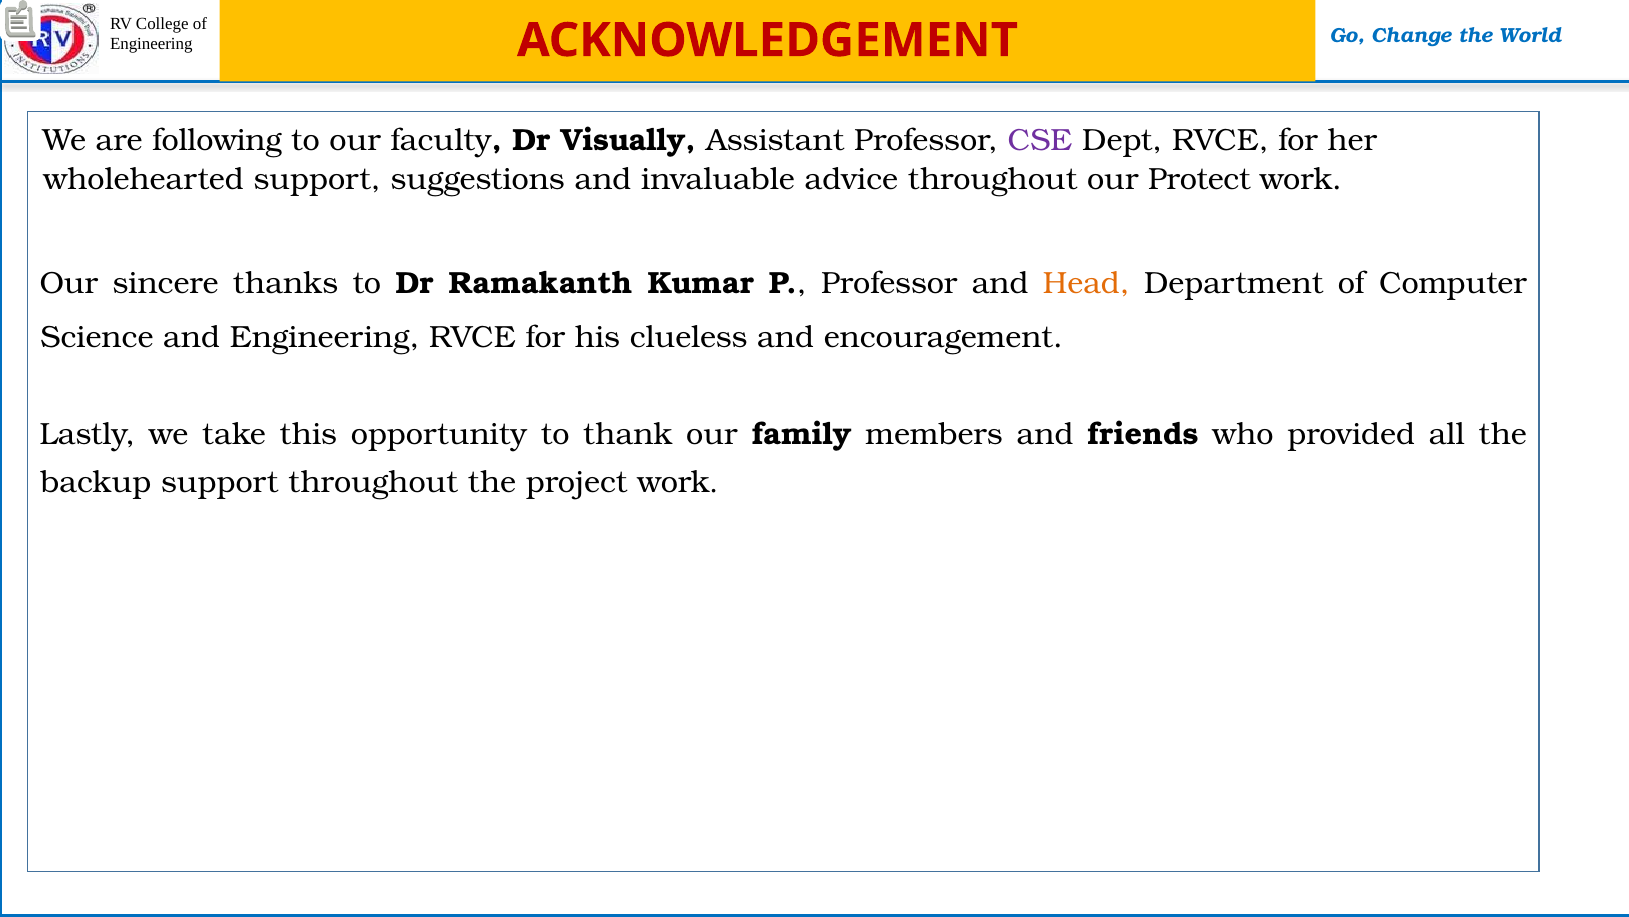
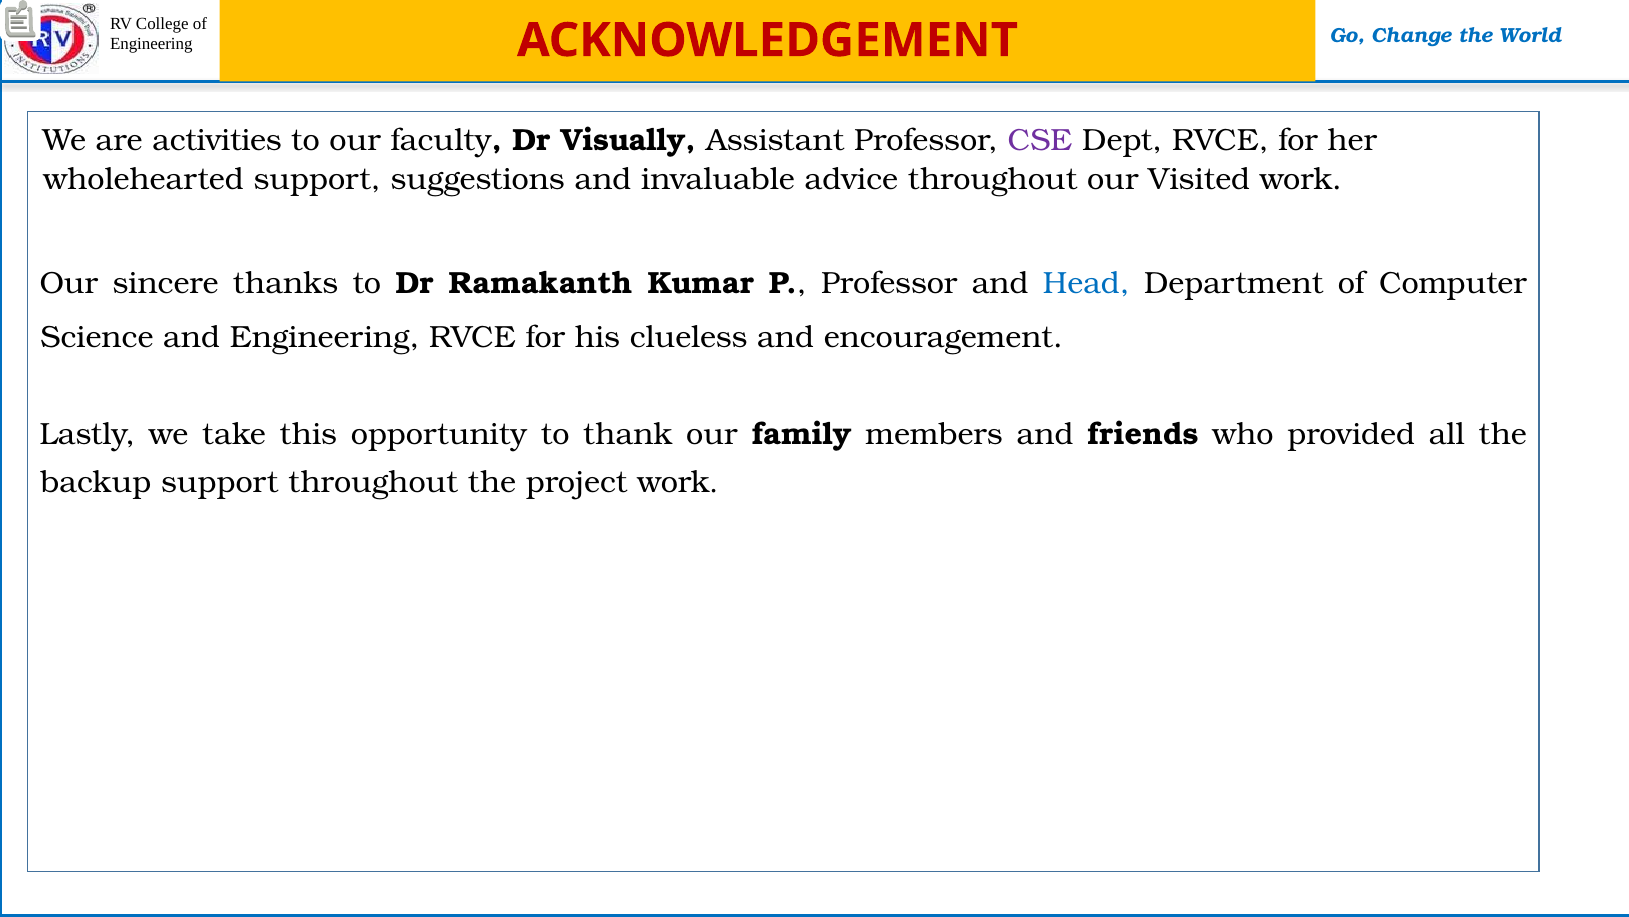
following: following -> activities
Protect: Protect -> Visited
Head colour: orange -> blue
